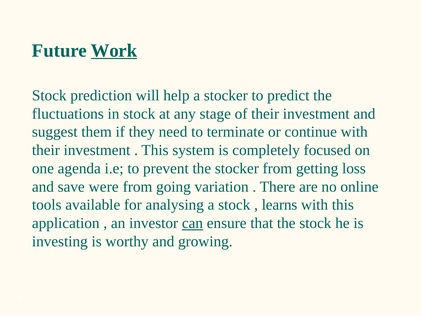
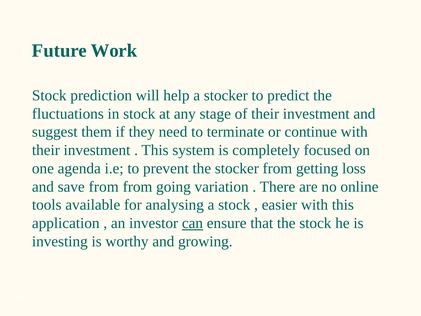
Work underline: present -> none
save were: were -> from
learns: learns -> easier
